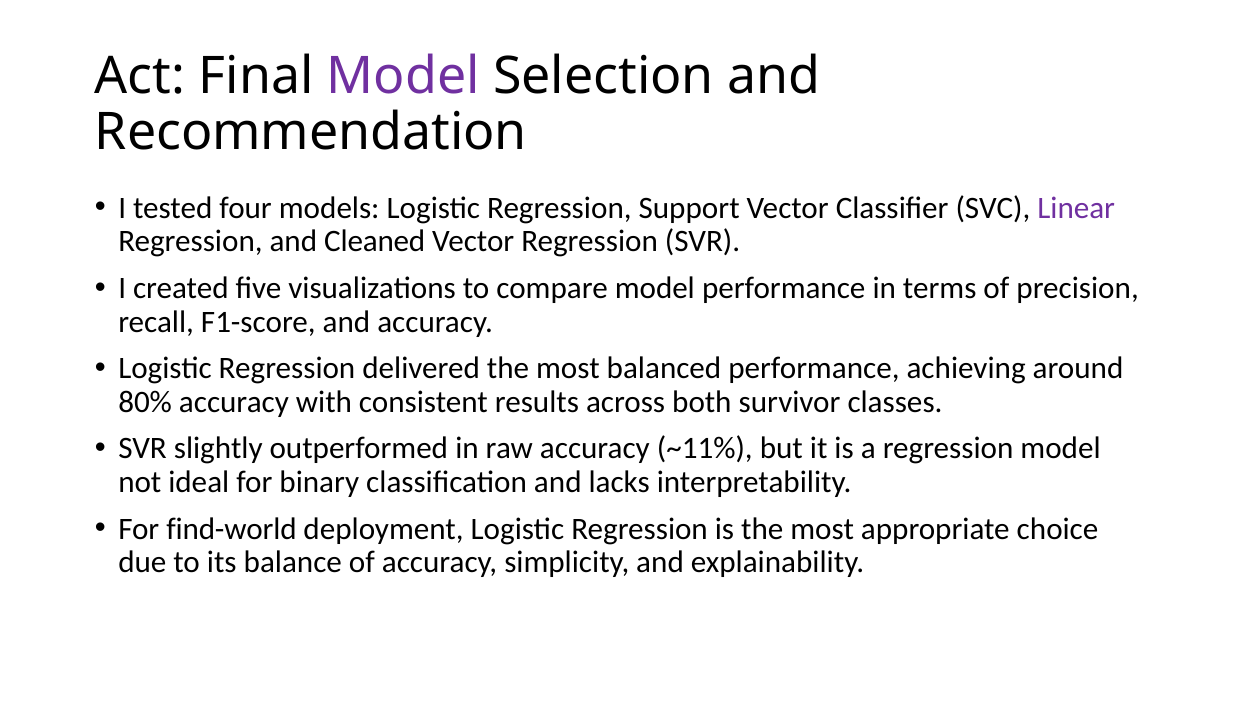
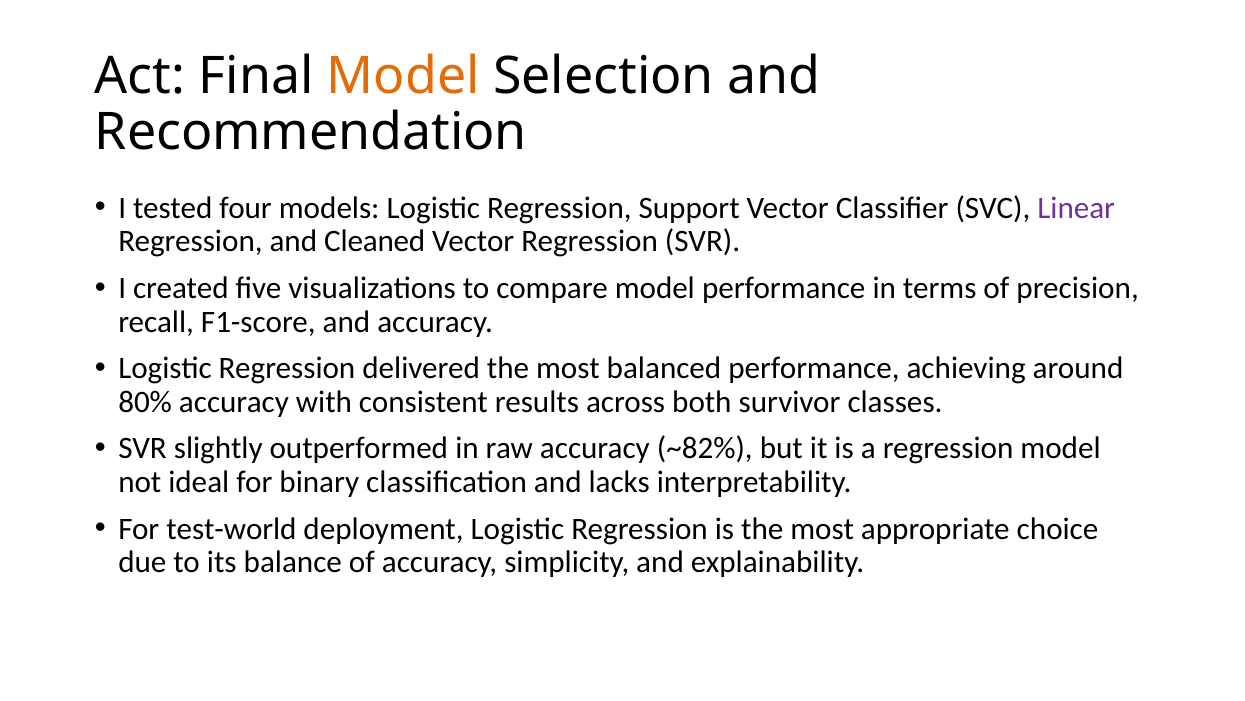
Model at (403, 77) colour: purple -> orange
~11%: ~11% -> ~82%
find-world: find-world -> test-world
